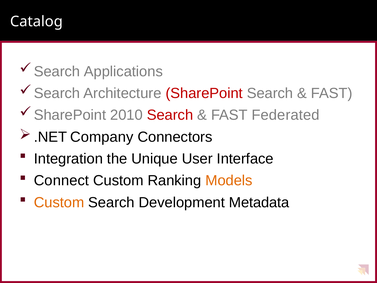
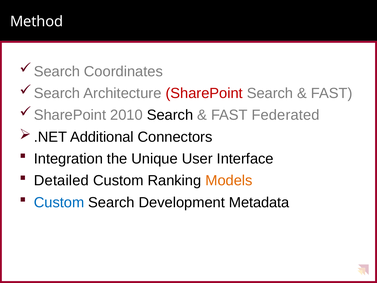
Catalog: Catalog -> Method
Applications: Applications -> Coordinates
Search at (170, 115) colour: red -> black
Company: Company -> Additional
Connect: Connect -> Detailed
Custom at (59, 202) colour: orange -> blue
